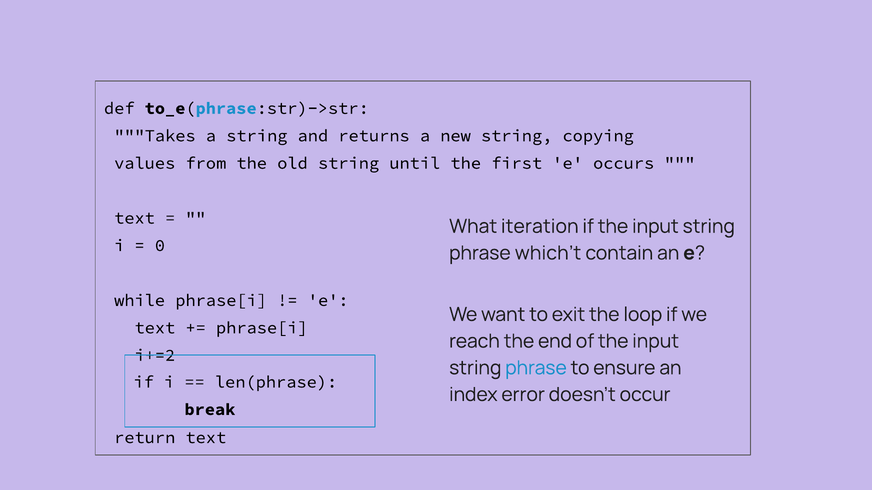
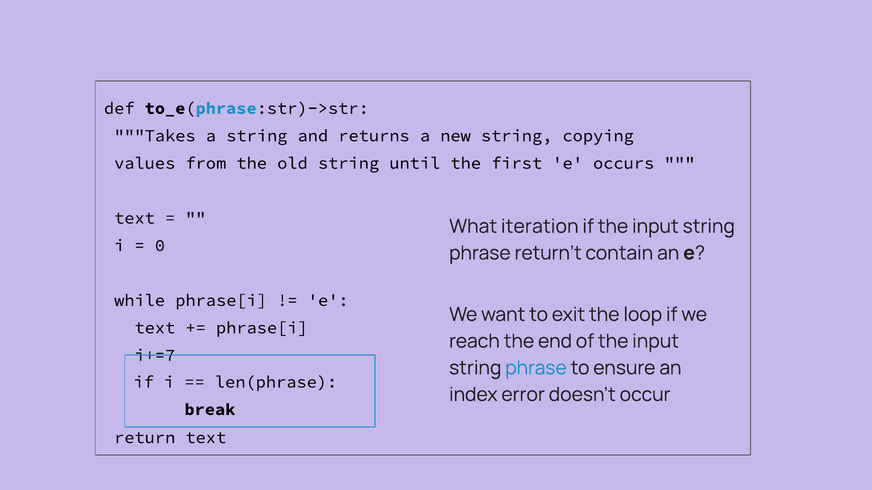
which’t: which’t -> return’t
i+=2: i+=2 -> i+=7
